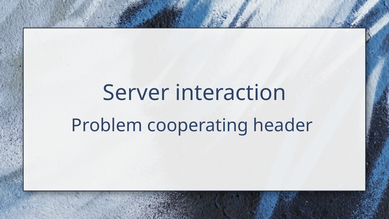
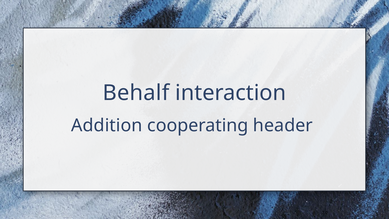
Server: Server -> Behalf
Problem: Problem -> Addition
